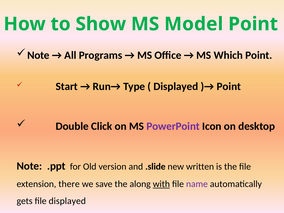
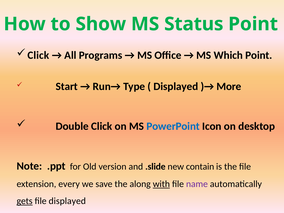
Model: Model -> Status
Note at (38, 55): Note -> Click
Point at (229, 87): Point -> More
PowerPoint colour: purple -> blue
written: written -> contain
there: there -> every
gets underline: none -> present
